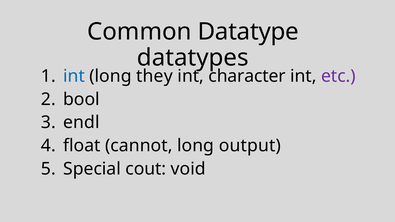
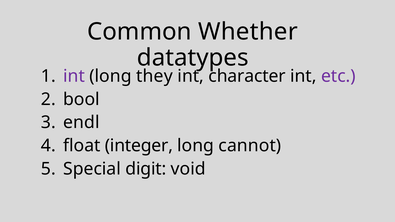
Datatype: Datatype -> Whether
int at (74, 76) colour: blue -> purple
cannot: cannot -> integer
output: output -> cannot
cout: cout -> digit
